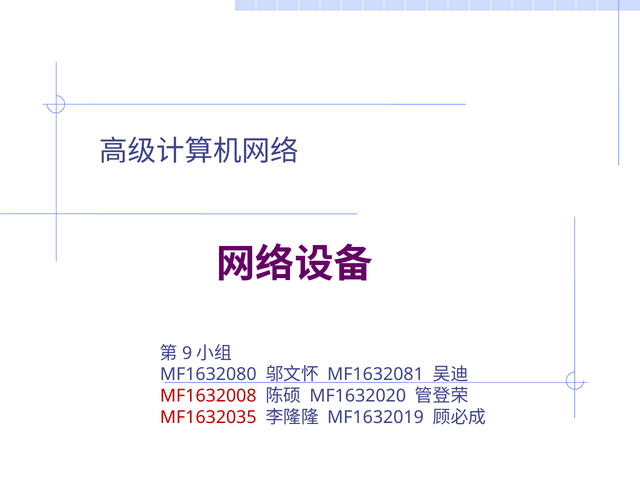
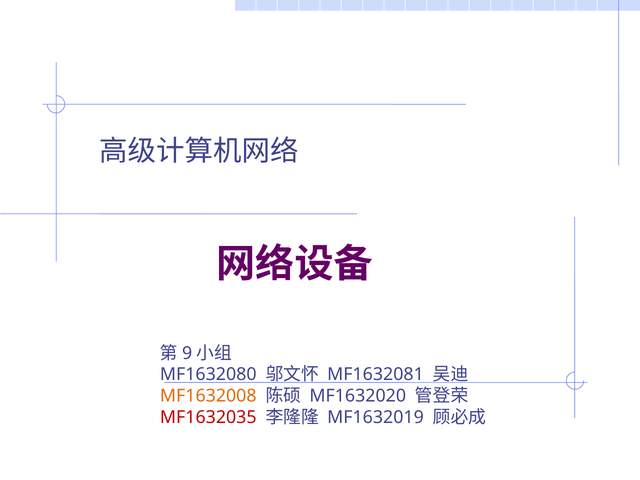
MF1632008 colour: red -> orange
